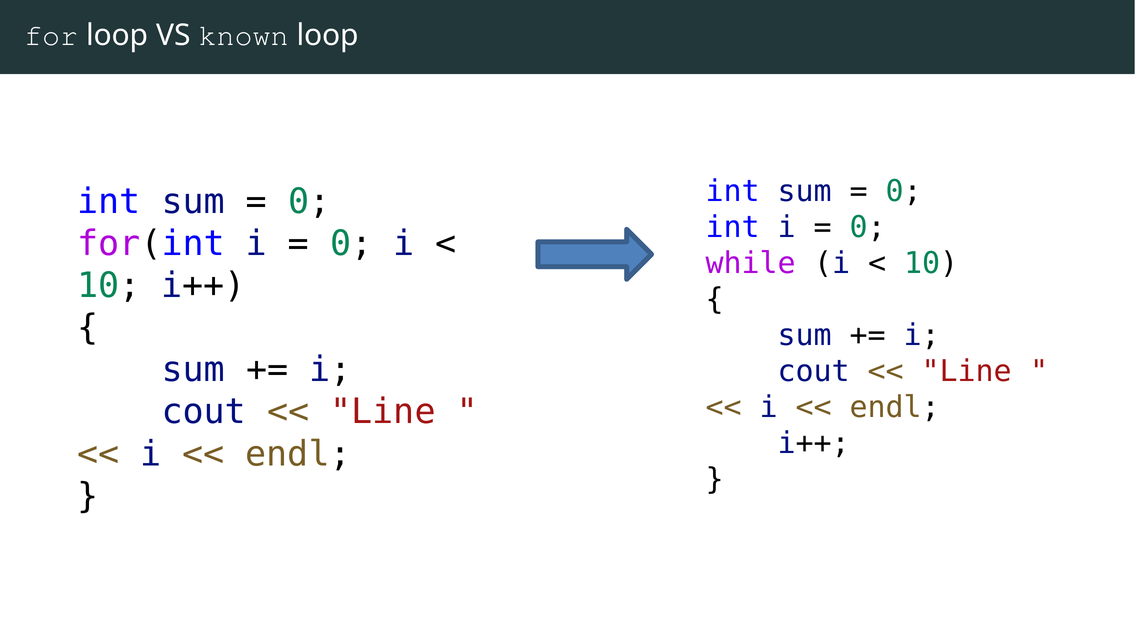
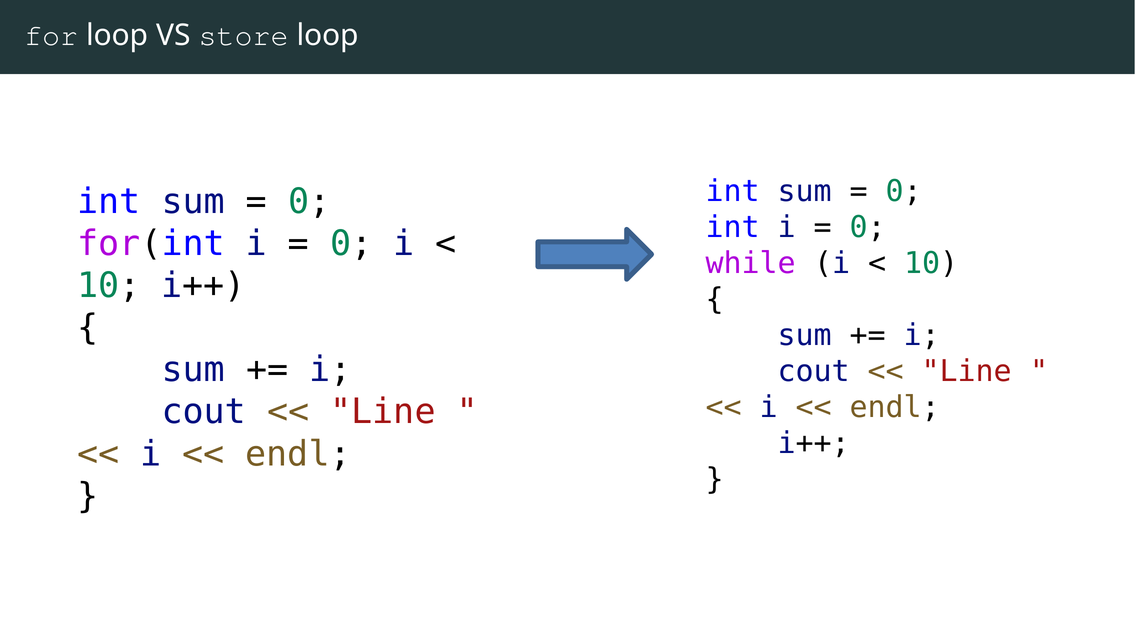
known: known -> store
